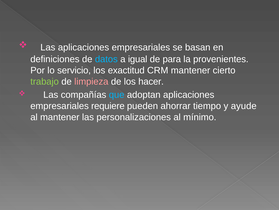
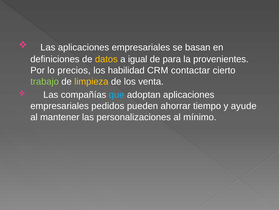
datos colour: light blue -> yellow
servicio: servicio -> precios
exactitud: exactitud -> habilidad
CRM mantener: mantener -> contactar
limpieza colour: pink -> yellow
hacer: hacer -> venta
requiere: requiere -> pedidos
